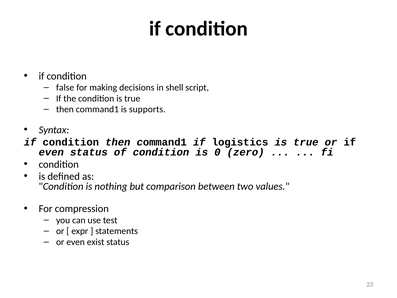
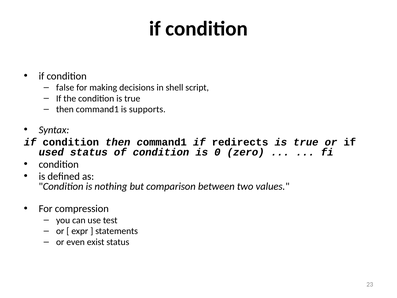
logistics: logistics -> redirects
even at (51, 152): even -> used
